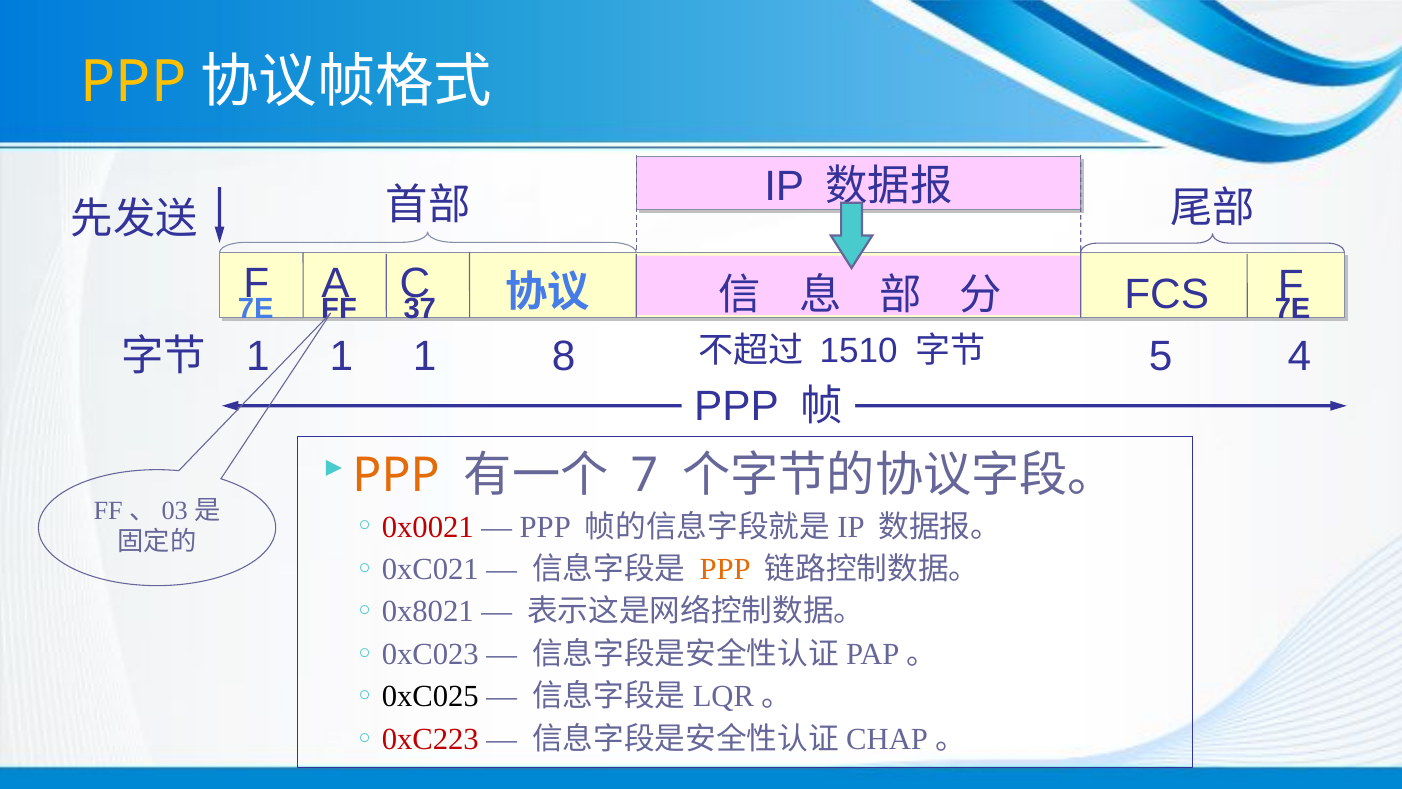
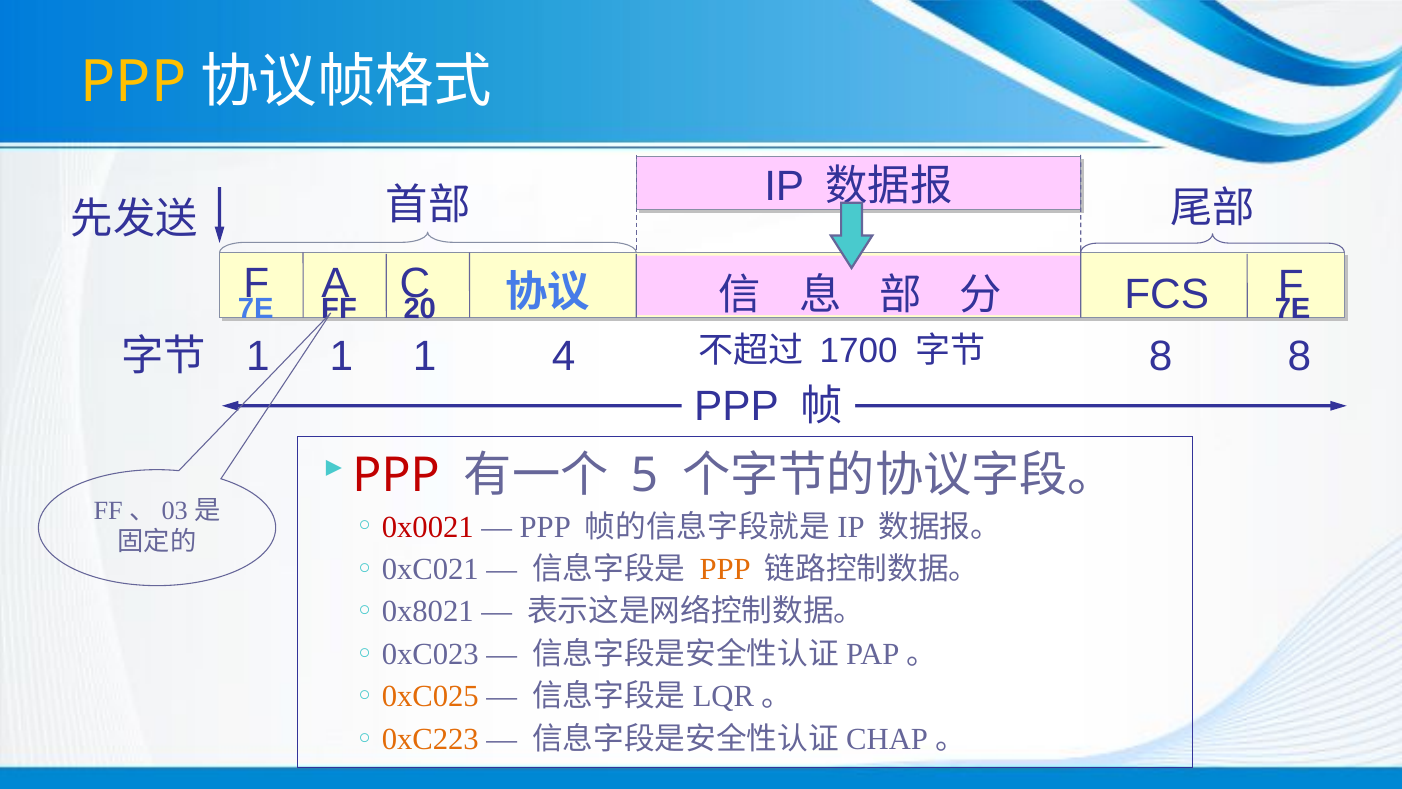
37: 37 -> 20
8: 8 -> 4
4 at (1299, 356): 4 -> 8
1510: 1510 -> 1700
5 at (1161, 356): 5 -> 8
PPP at (396, 475) colour: orange -> red
7: 7 -> 5
0xC025 colour: black -> orange
0xC223 colour: red -> orange
